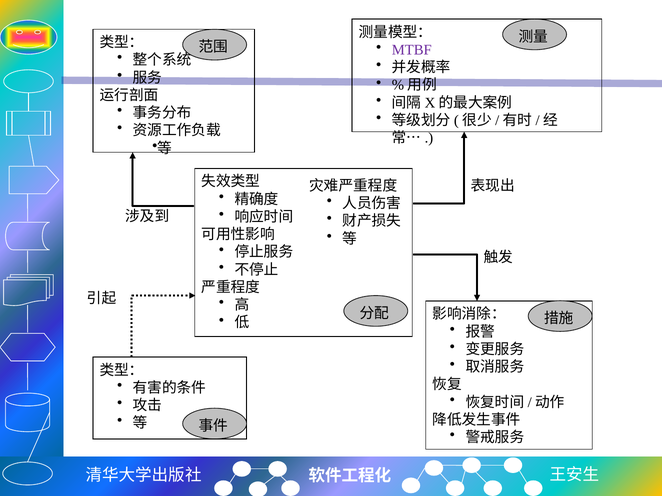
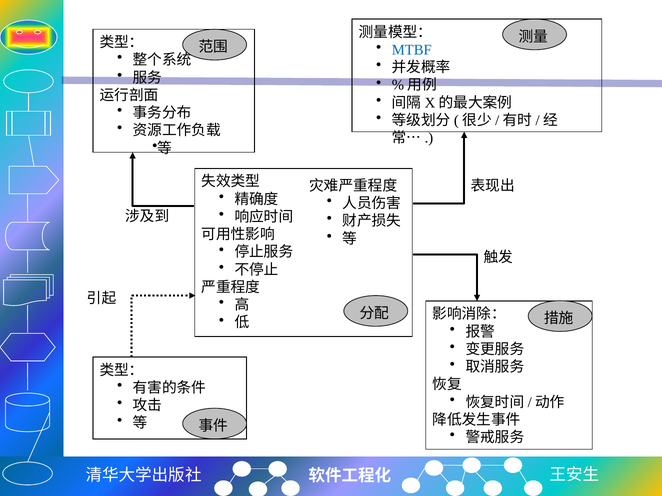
MTBF colour: purple -> blue
